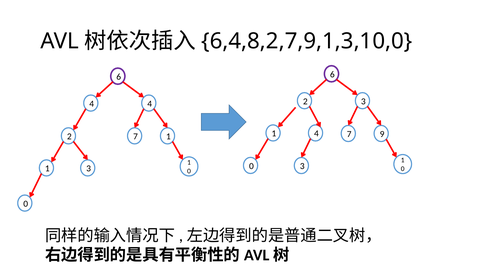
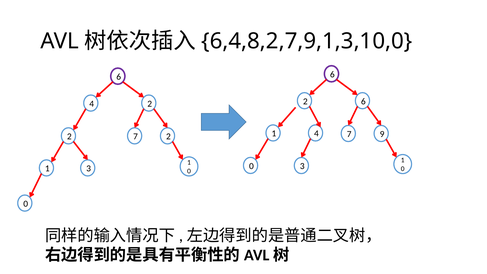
3 at (363, 101): 3 -> 6
4 4: 4 -> 2
7 1: 1 -> 2
